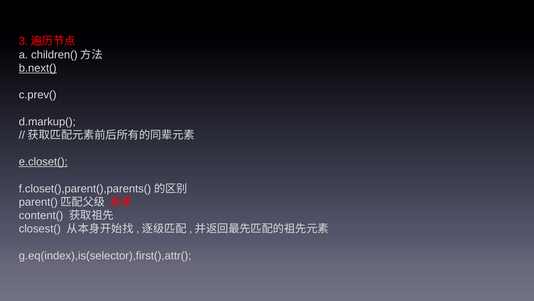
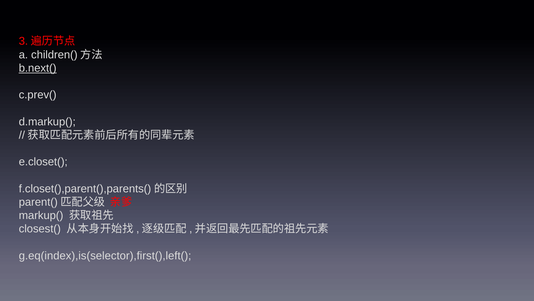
e.closet( underline: present -> none
content(: content( -> markup(
g.eq(index),is(selector),first(),attr(: g.eq(index),is(selector),first(),attr( -> g.eq(index),is(selector),first(),left(
